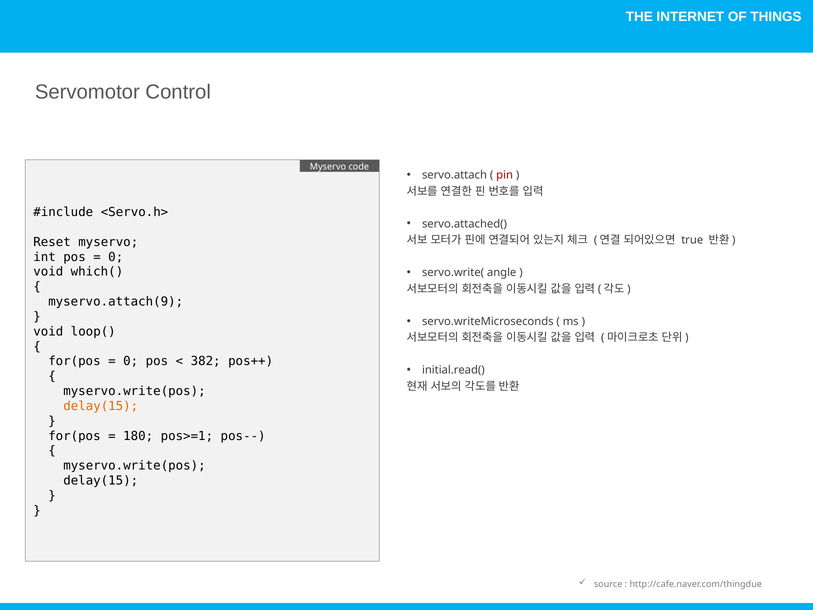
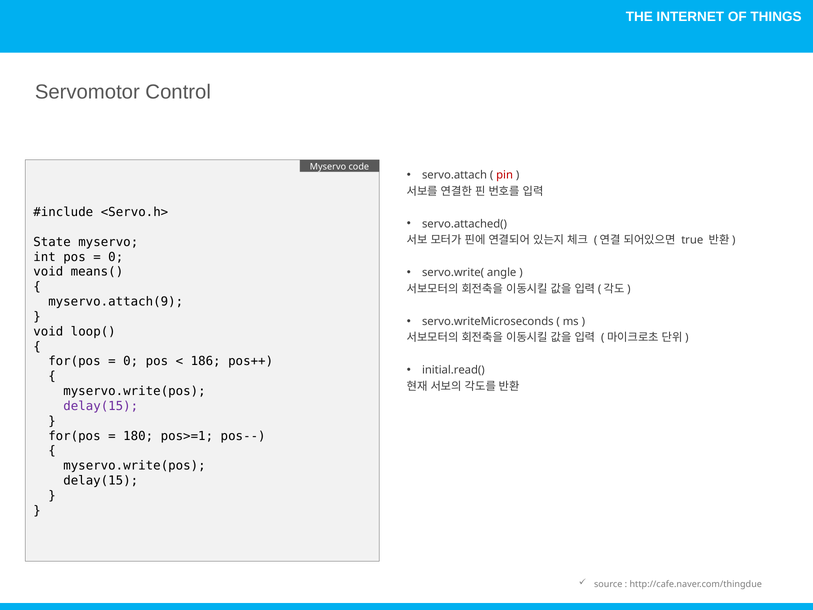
Reset: Reset -> State
which(: which( -> means(
382: 382 -> 186
delay(15 at (101, 406) colour: orange -> purple
